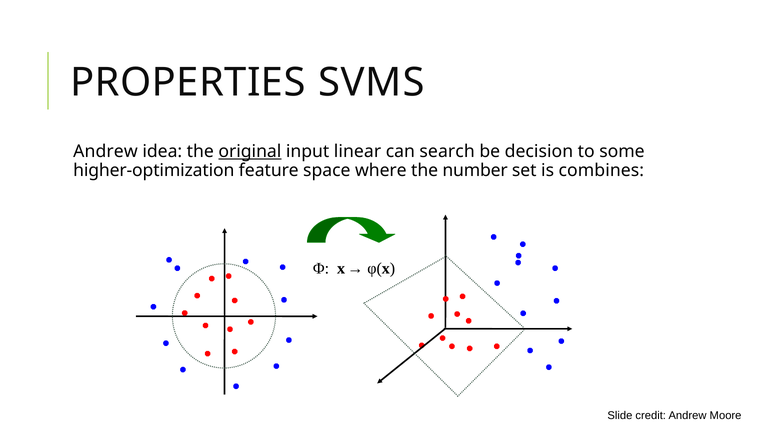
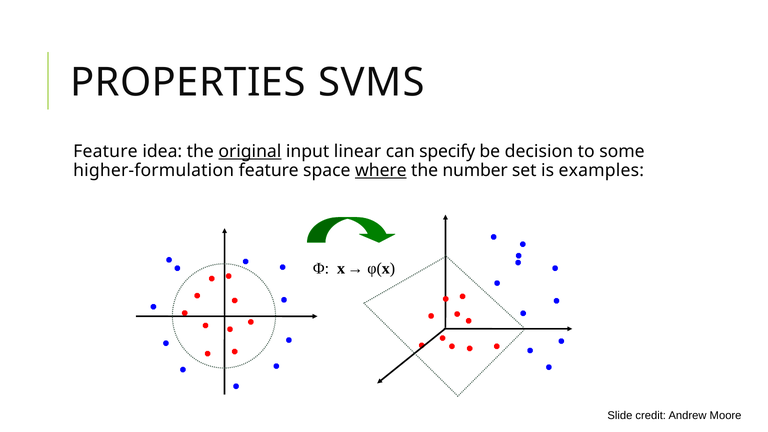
Andrew at (105, 151): Andrew -> Feature
search: search -> specify
higher-optimization: higher-optimization -> higher-formulation
where underline: none -> present
combines: combines -> examples
